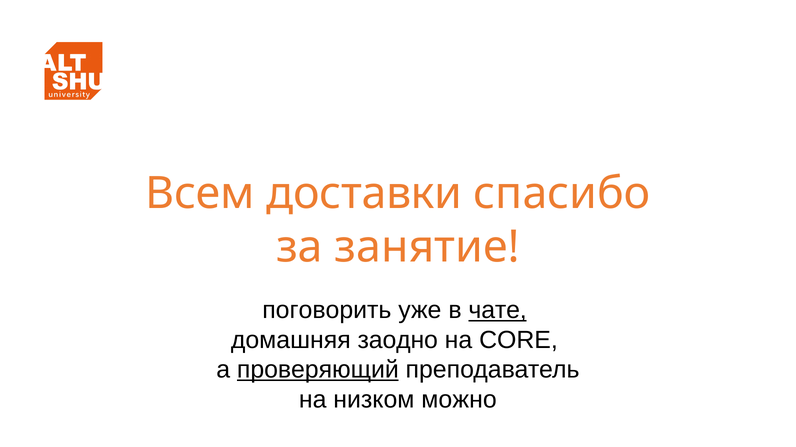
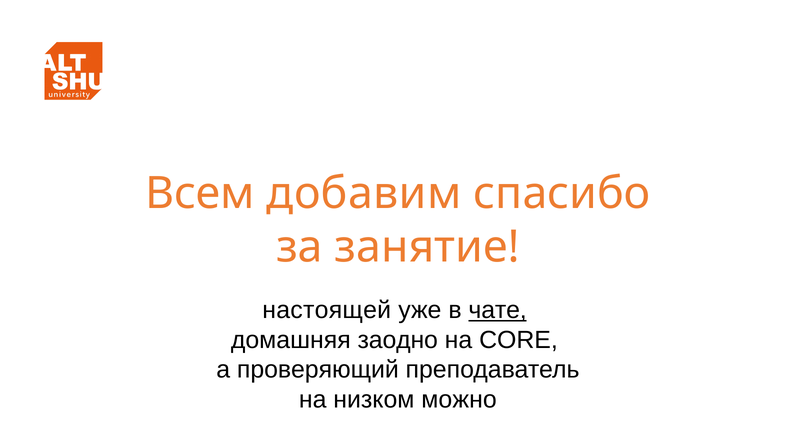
доставки: доставки -> добавим
поговорить: поговорить -> настоящей
проверяющий underline: present -> none
